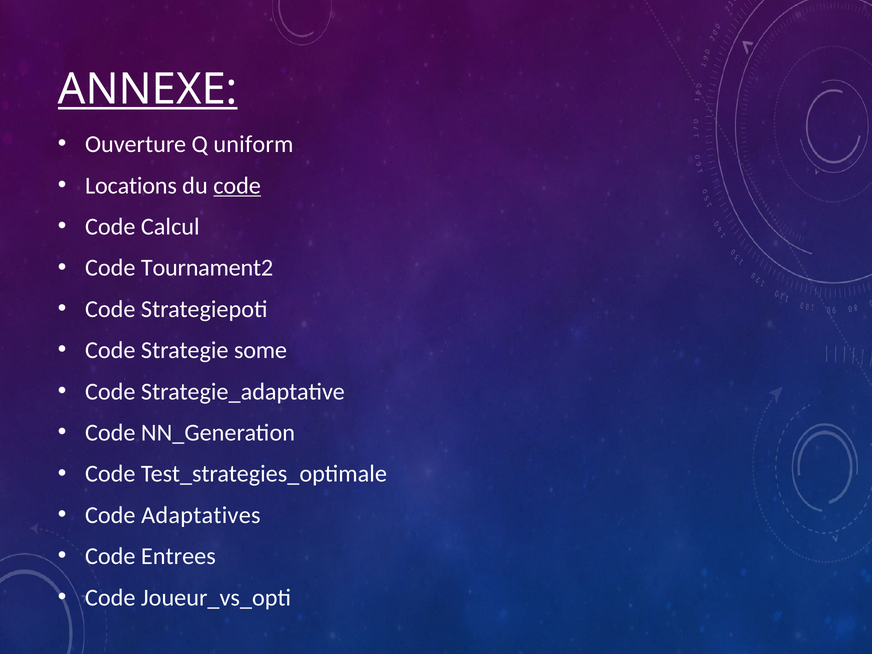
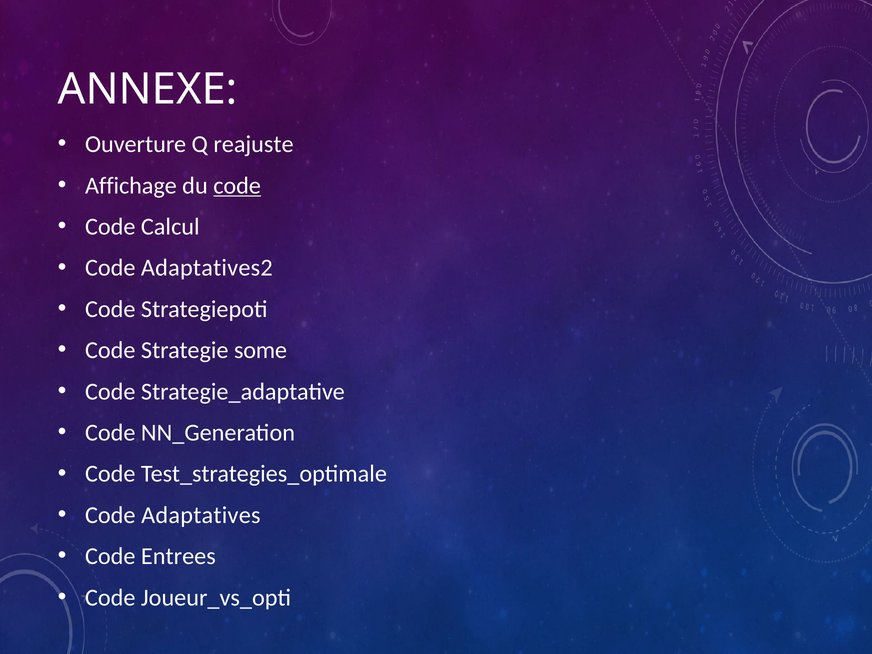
ANNEXE underline: present -> none
uniform: uniform -> reajuste
Locations: Locations -> Affichage
Tournament2: Tournament2 -> Adaptatives2
